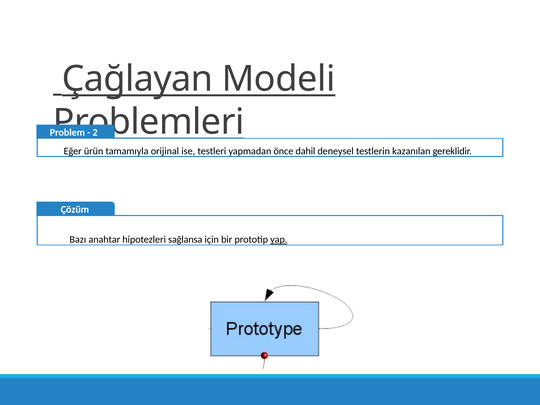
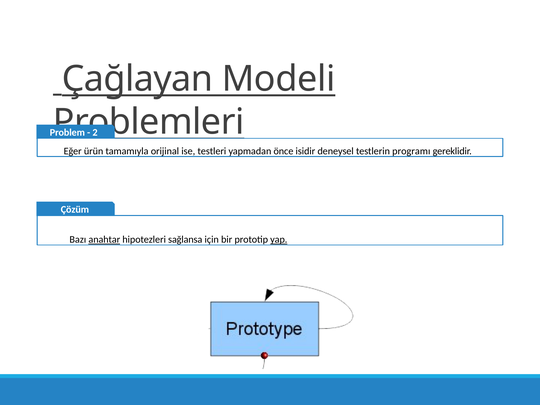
dahil: dahil -> isidir
kazanılan: kazanılan -> programı
anahtar underline: none -> present
